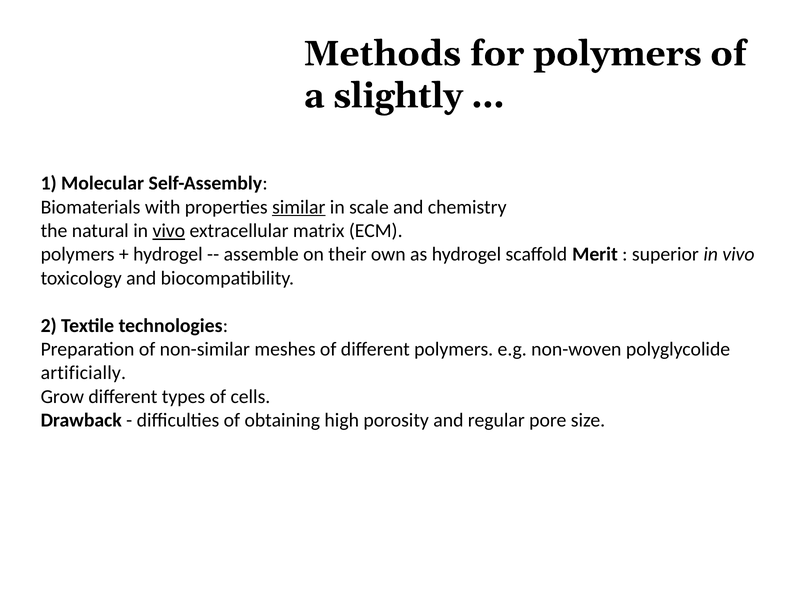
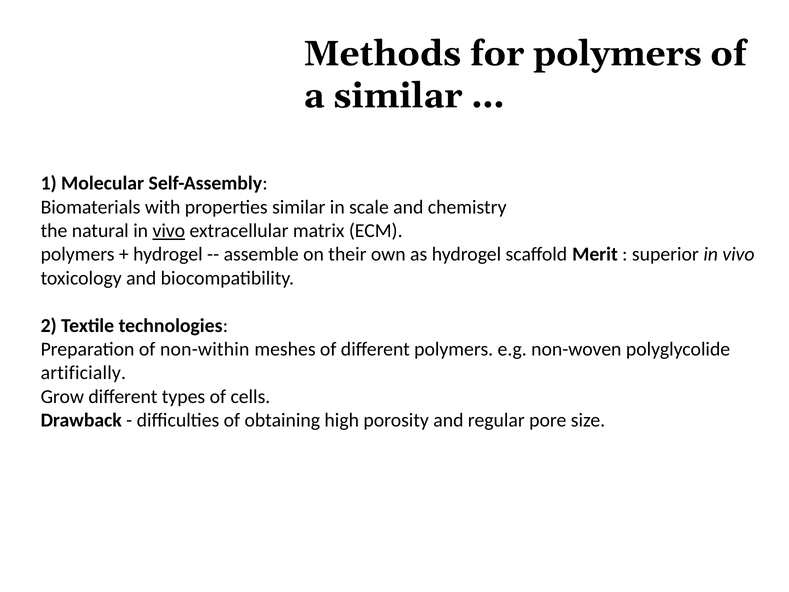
a slightly: slightly -> similar
similar at (299, 207) underline: present -> none
non-similar: non-similar -> non-within
